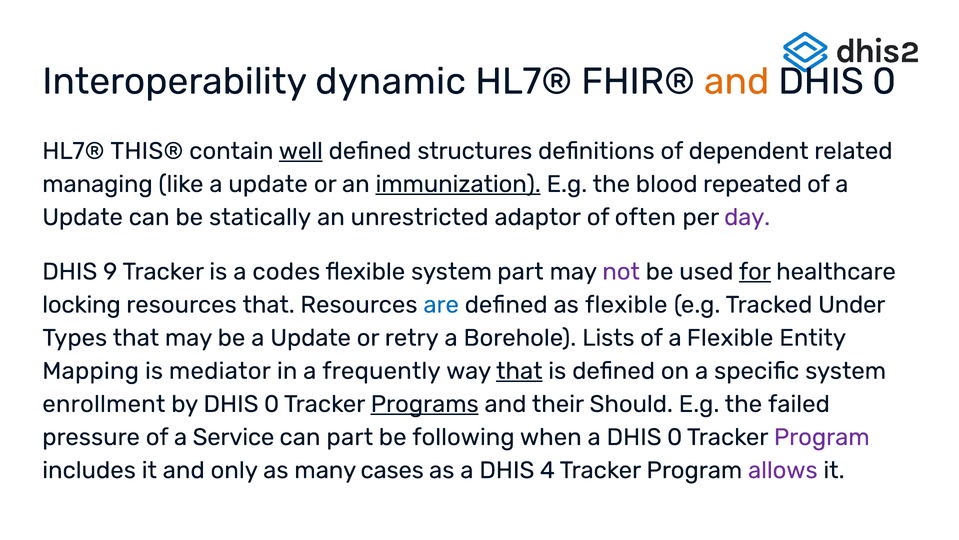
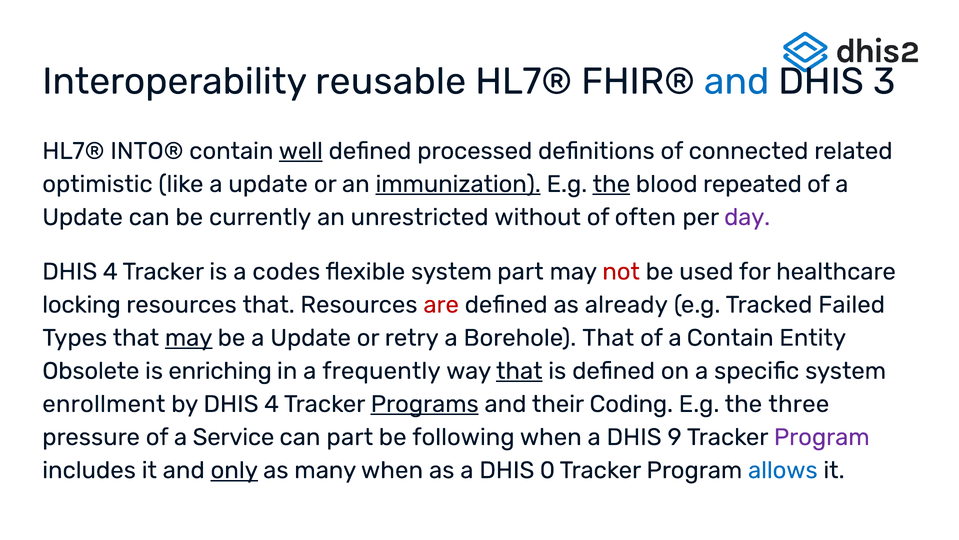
dynamic: dynamic -> reusable
and at (737, 81) colour: orange -> blue
0 at (884, 81): 0 -> 3
THIS®: THIS® -> INTO®
structures: structures -> processed
dependent: dependent -> connected
managing: managing -> optimistic
the at (611, 184) underline: none -> present
statically: statically -> currently
adaptor: adaptor -> without
9 at (110, 271): 9 -> 4
not colour: purple -> red
for underline: present -> none
are colour: blue -> red
as flexible: flexible -> already
Under: Under -> Failed
may at (189, 337) underline: none -> present
Borehole Lists: Lists -> That
a Flexible: Flexible -> Contain
Mapping: Mapping -> Obsolete
mediator: mediator -> enriching
by DHIS 0: 0 -> 4
Should: Should -> Coding
failed: failed -> three
a DHIS 0: 0 -> 9
only underline: none -> present
many cases: cases -> when
4: 4 -> 0
allows colour: purple -> blue
